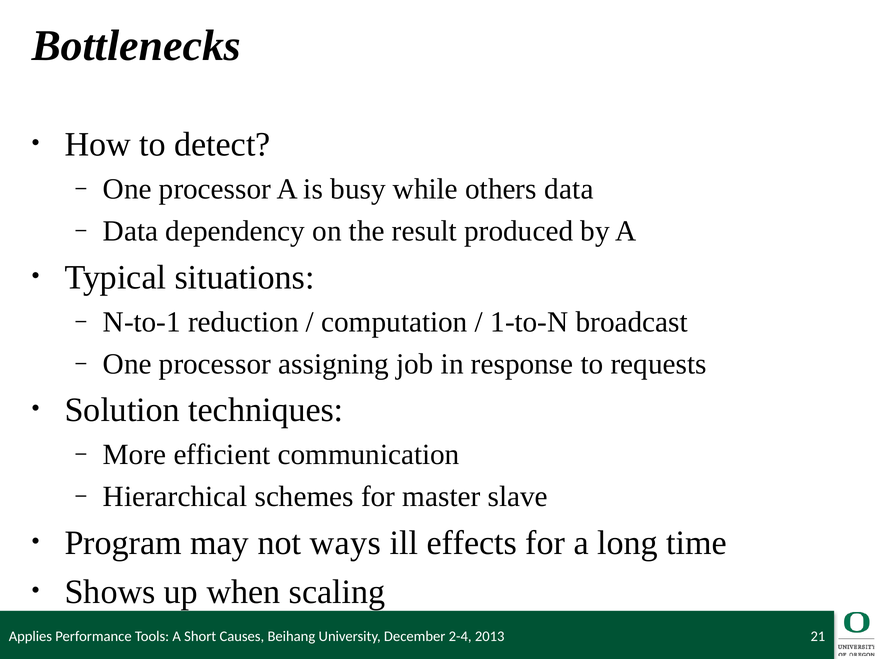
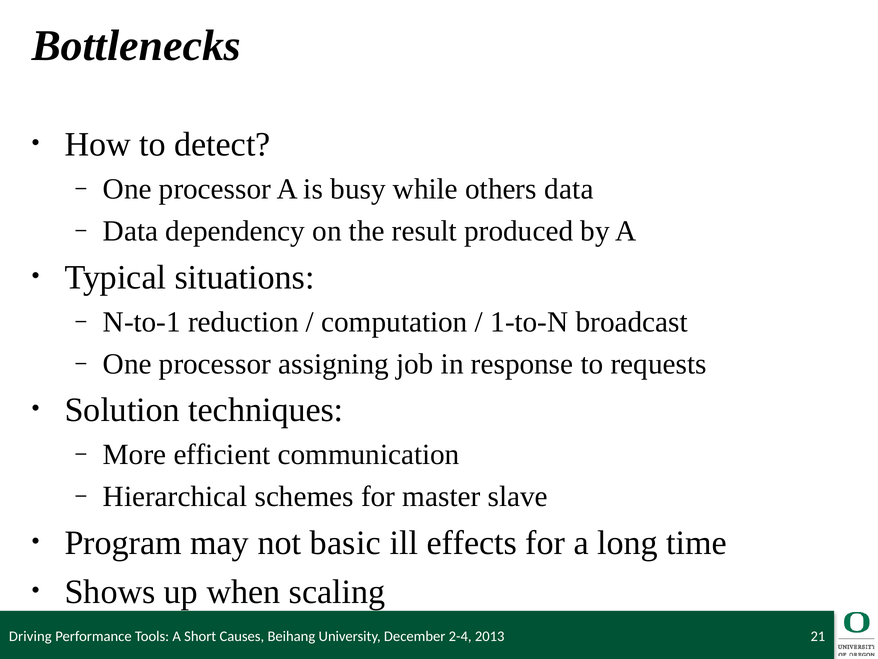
ways: ways -> basic
Applies: Applies -> Driving
